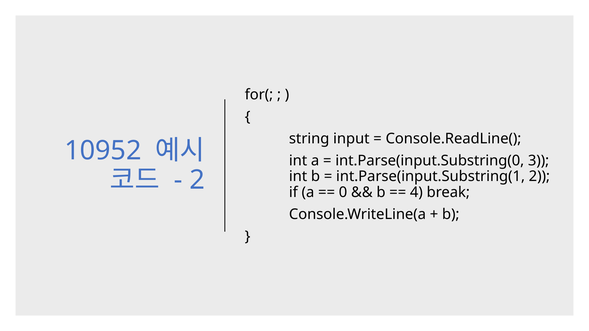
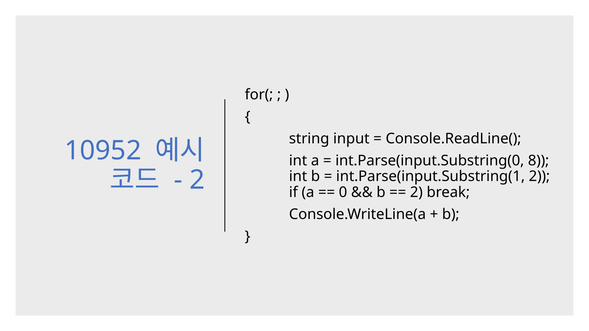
3: 3 -> 8
4 at (416, 192): 4 -> 2
